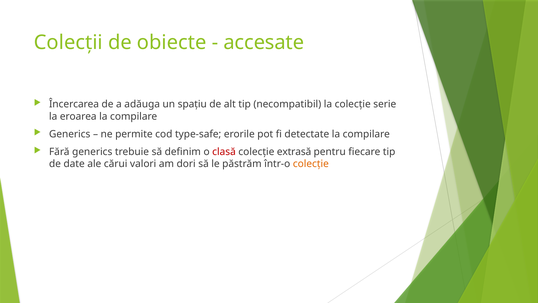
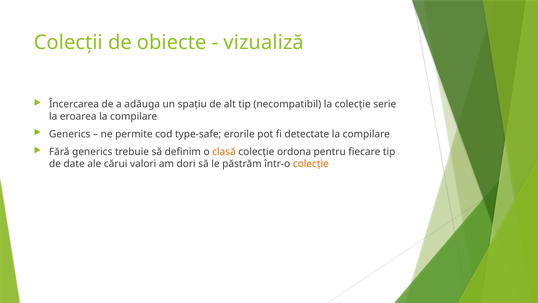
accesate: accesate -> vizualiză
clasă colour: red -> orange
extrasă: extrasă -> ordona
